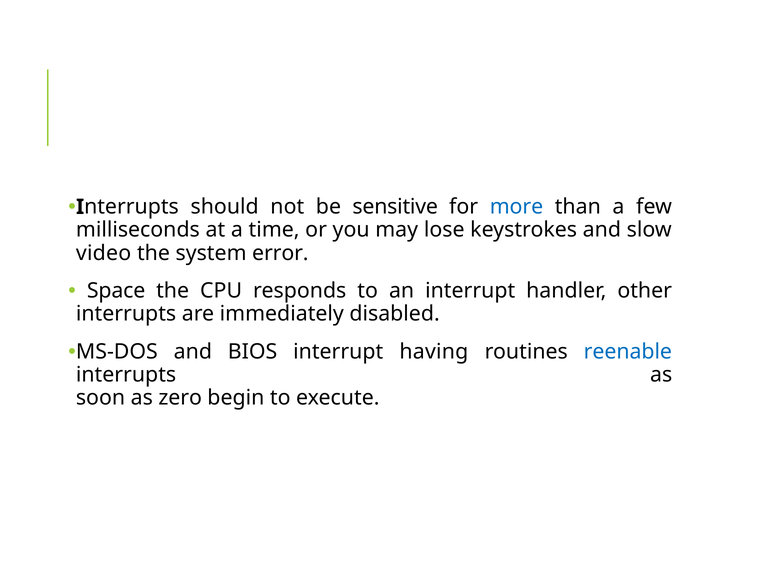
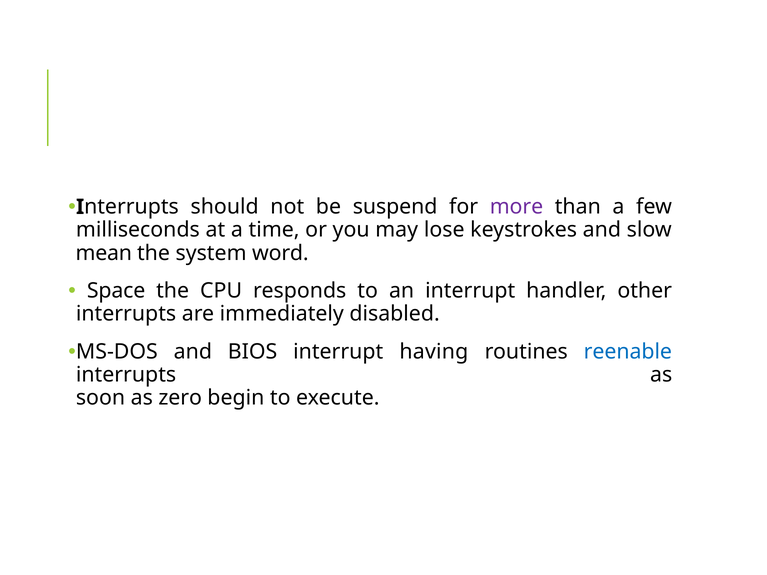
sensitive: sensitive -> suspend
more colour: blue -> purple
video: video -> mean
error: error -> word
